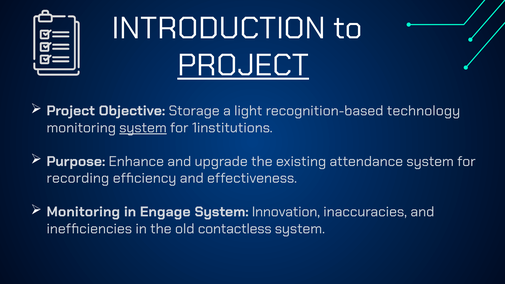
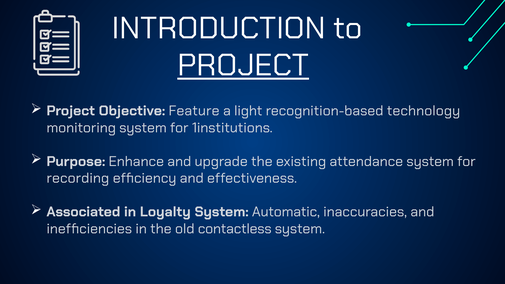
Storage: Storage -> Feature
system at (143, 128) underline: present -> none
Monitoring at (83, 212): Monitoring -> Associated
Engage: Engage -> Loyalty
Innovation: Innovation -> Automatic
